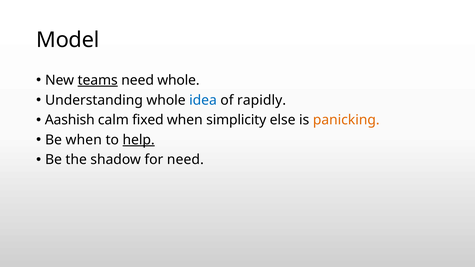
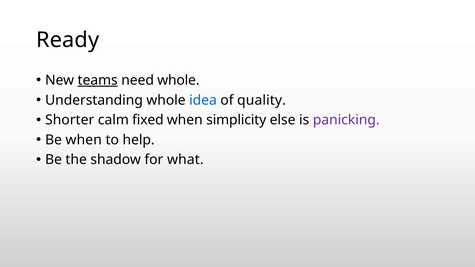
Model: Model -> Ready
rapidly: rapidly -> quality
Aashish: Aashish -> Shorter
panicking colour: orange -> purple
help underline: present -> none
for need: need -> what
